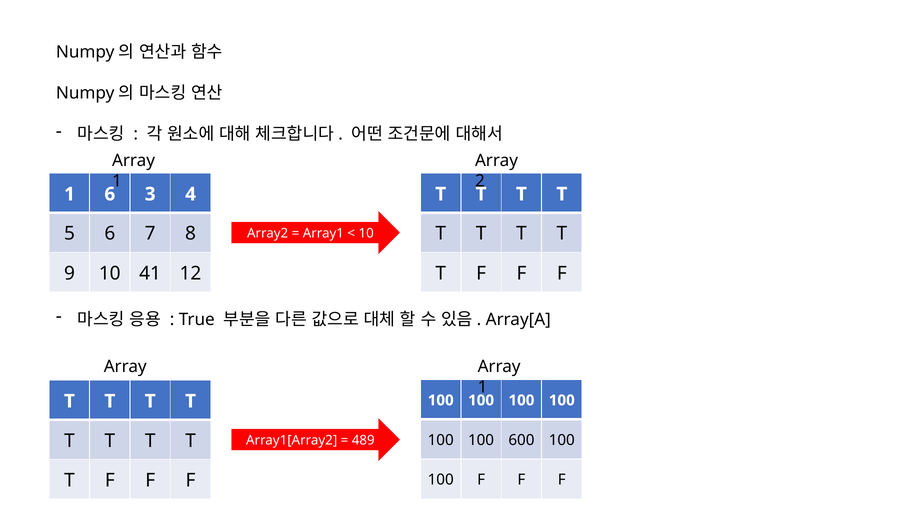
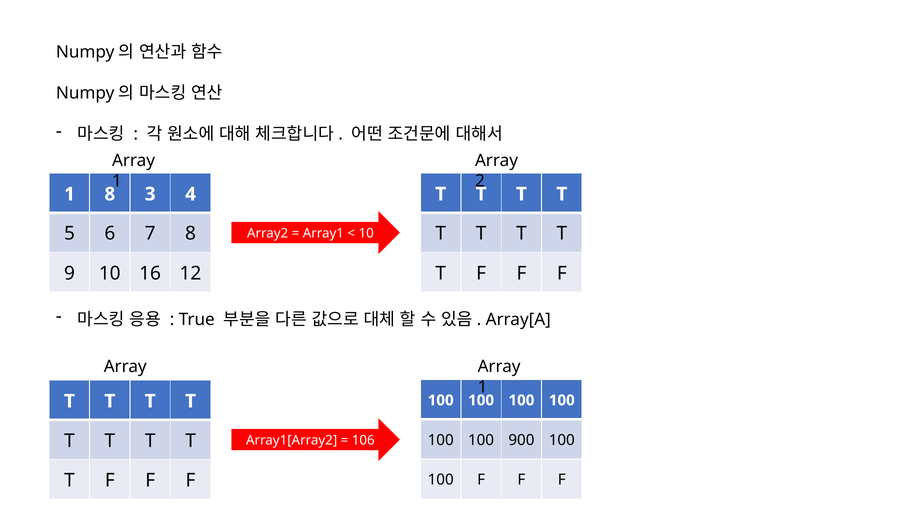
1 6: 6 -> 8
41: 41 -> 16
600: 600 -> 900
489: 489 -> 106
